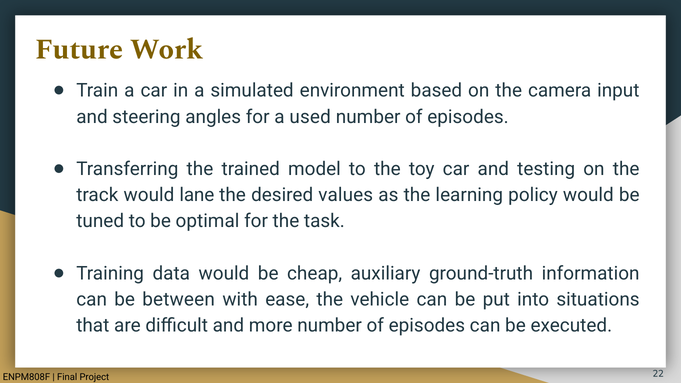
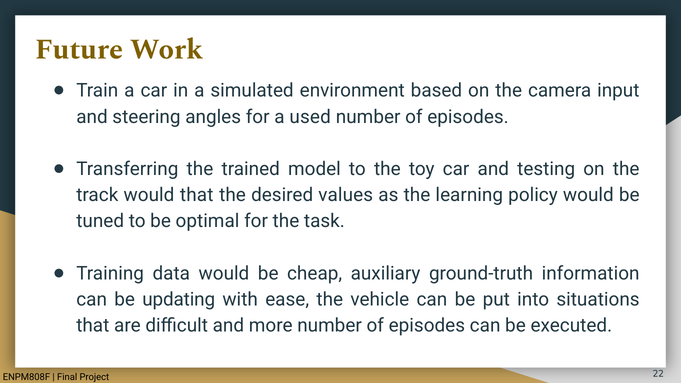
would lane: lane -> that
between: between -> updating
